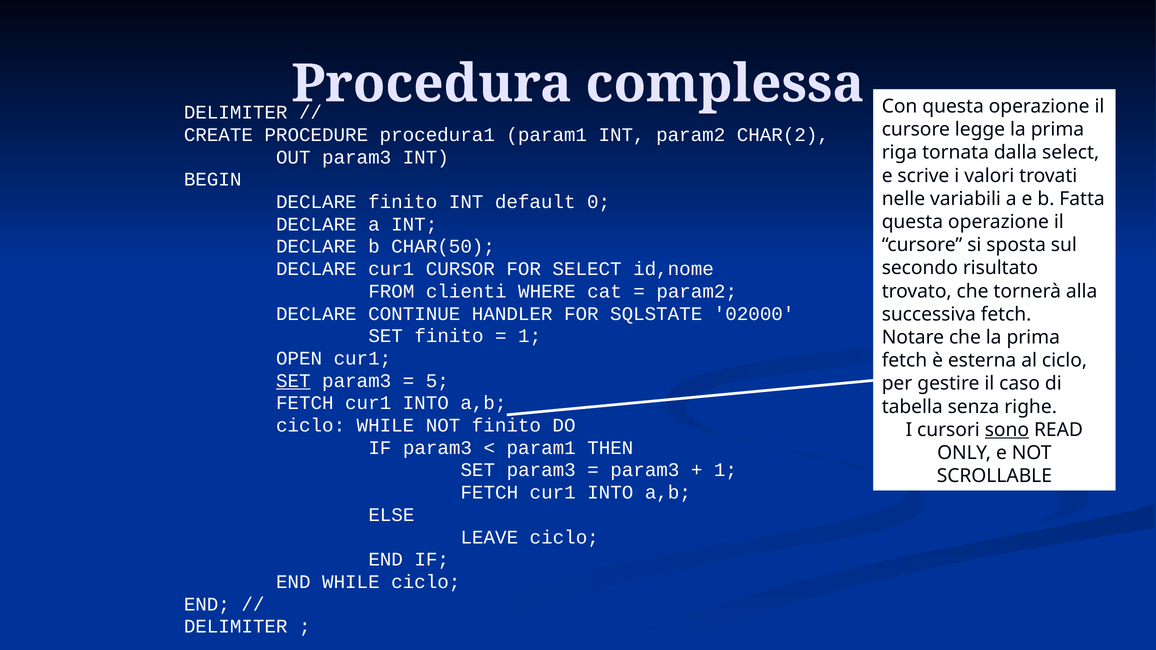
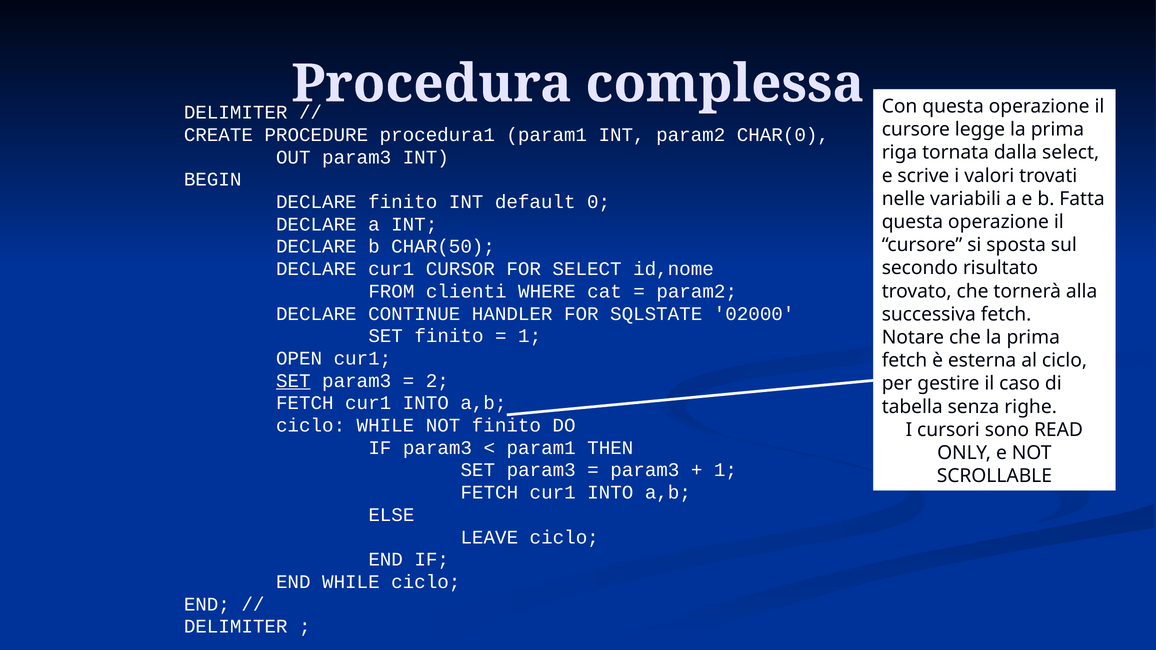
CHAR(2: CHAR(2 -> CHAR(0
5: 5 -> 2
sono underline: present -> none
